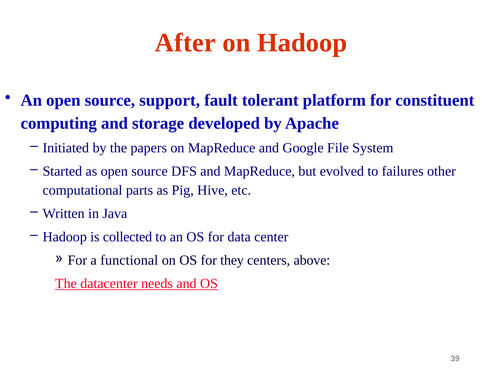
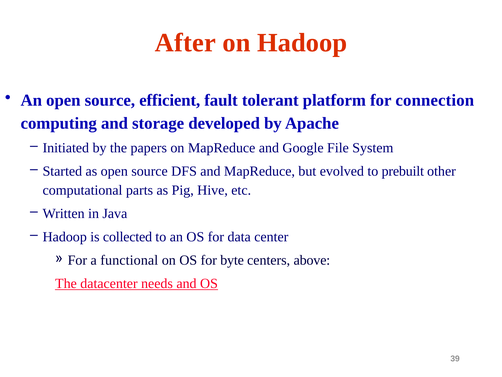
support: support -> efficient
constituent: constituent -> connection
failures: failures -> prebuilt
they: they -> byte
